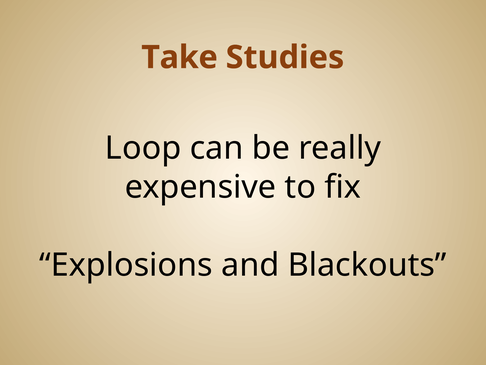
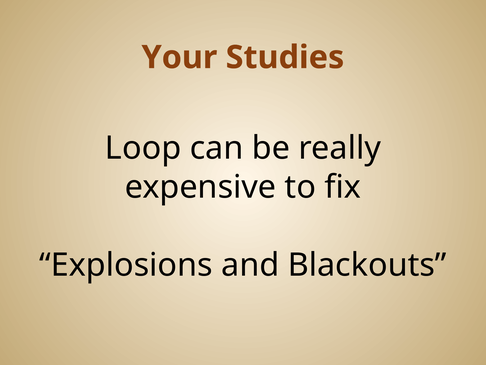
Take: Take -> Your
